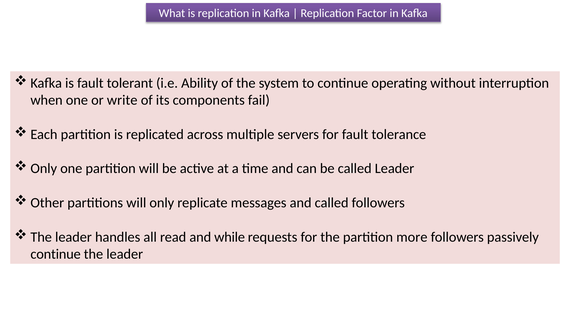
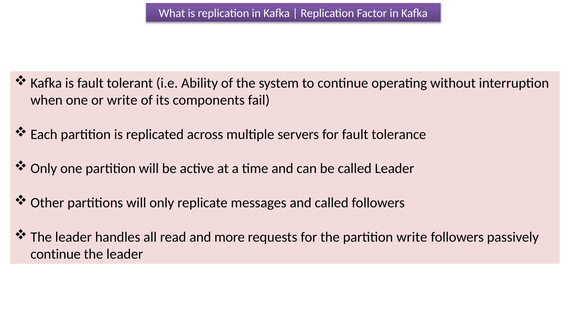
while: while -> more
partition more: more -> write
